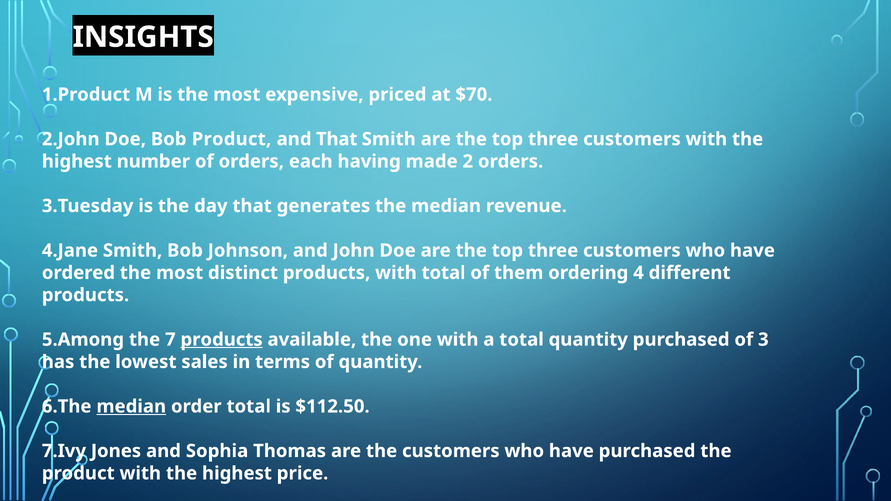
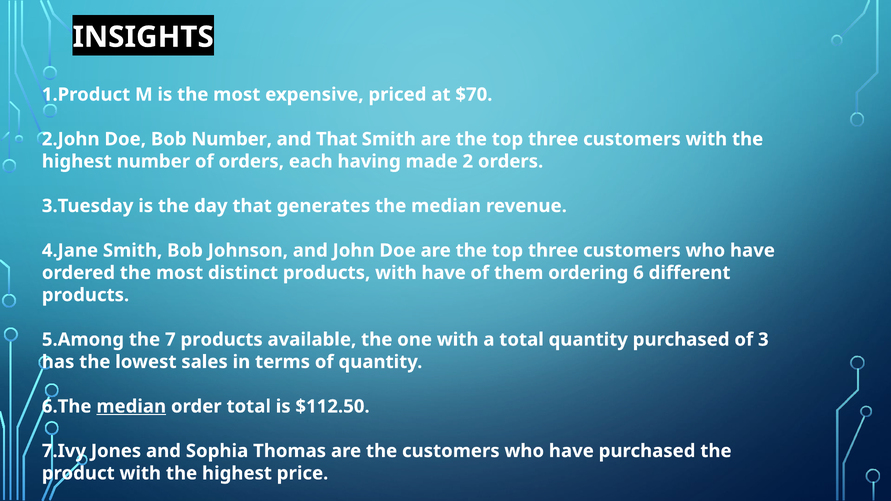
Bob Product: Product -> Number
with total: total -> have
4: 4 -> 6
products at (222, 340) underline: present -> none
